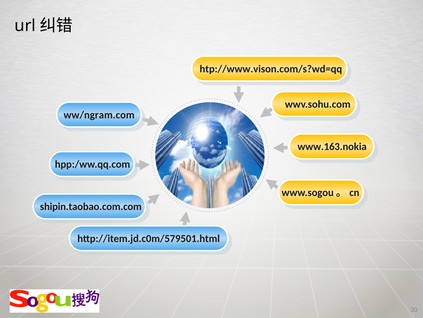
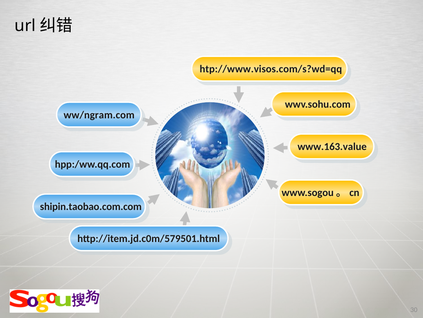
htp://www.vison.com/s?wd=qq: htp://www.vison.com/s?wd=qq -> htp://www.visos.com/s?wd=qq
www.163.nokia: www.163.nokia -> www.163.value
